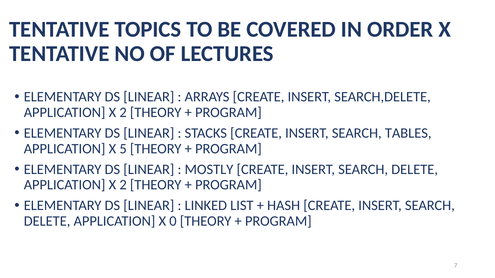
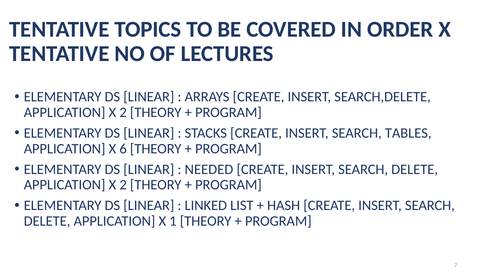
5: 5 -> 6
MOSTLY: MOSTLY -> NEEDED
0: 0 -> 1
